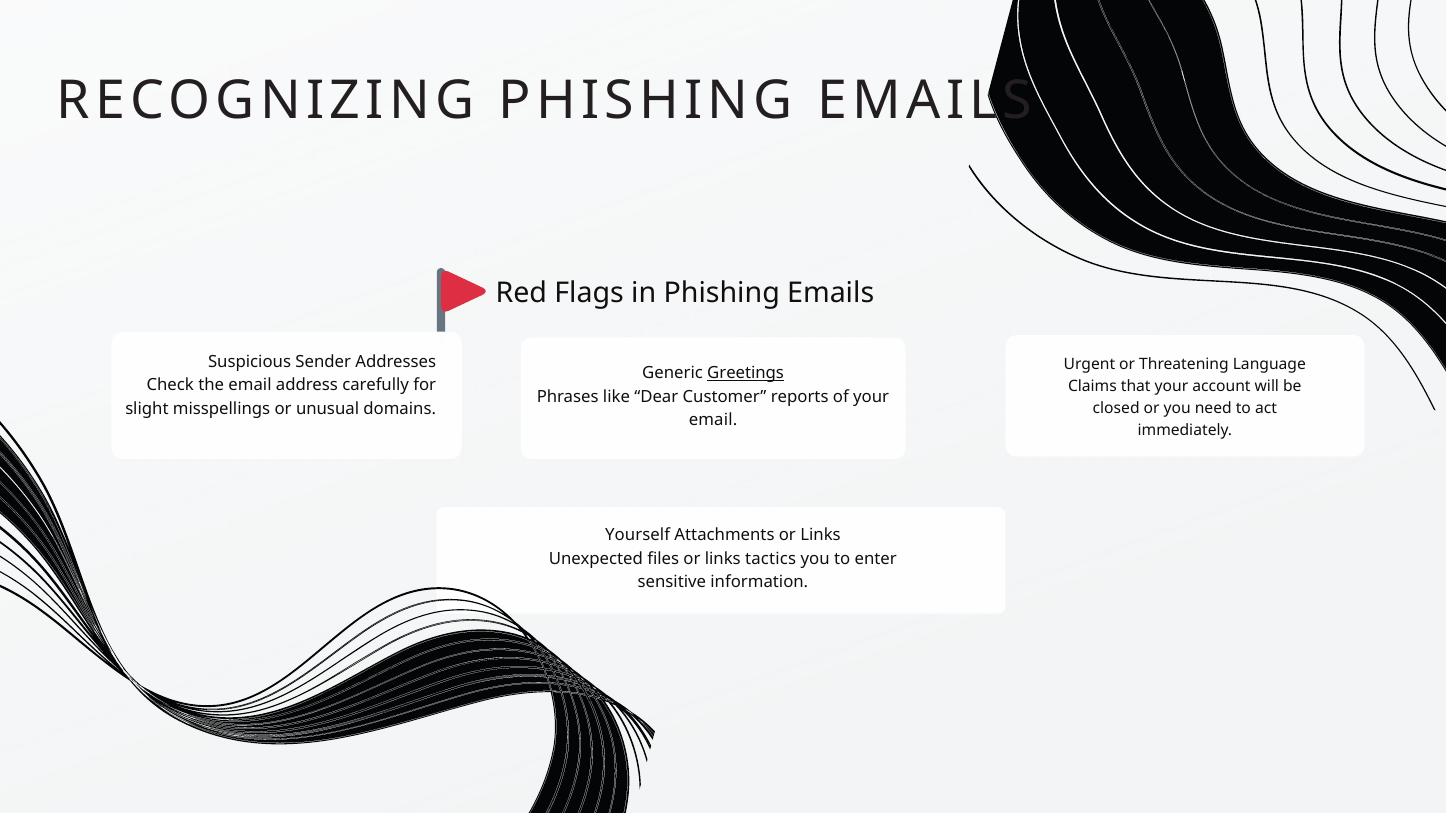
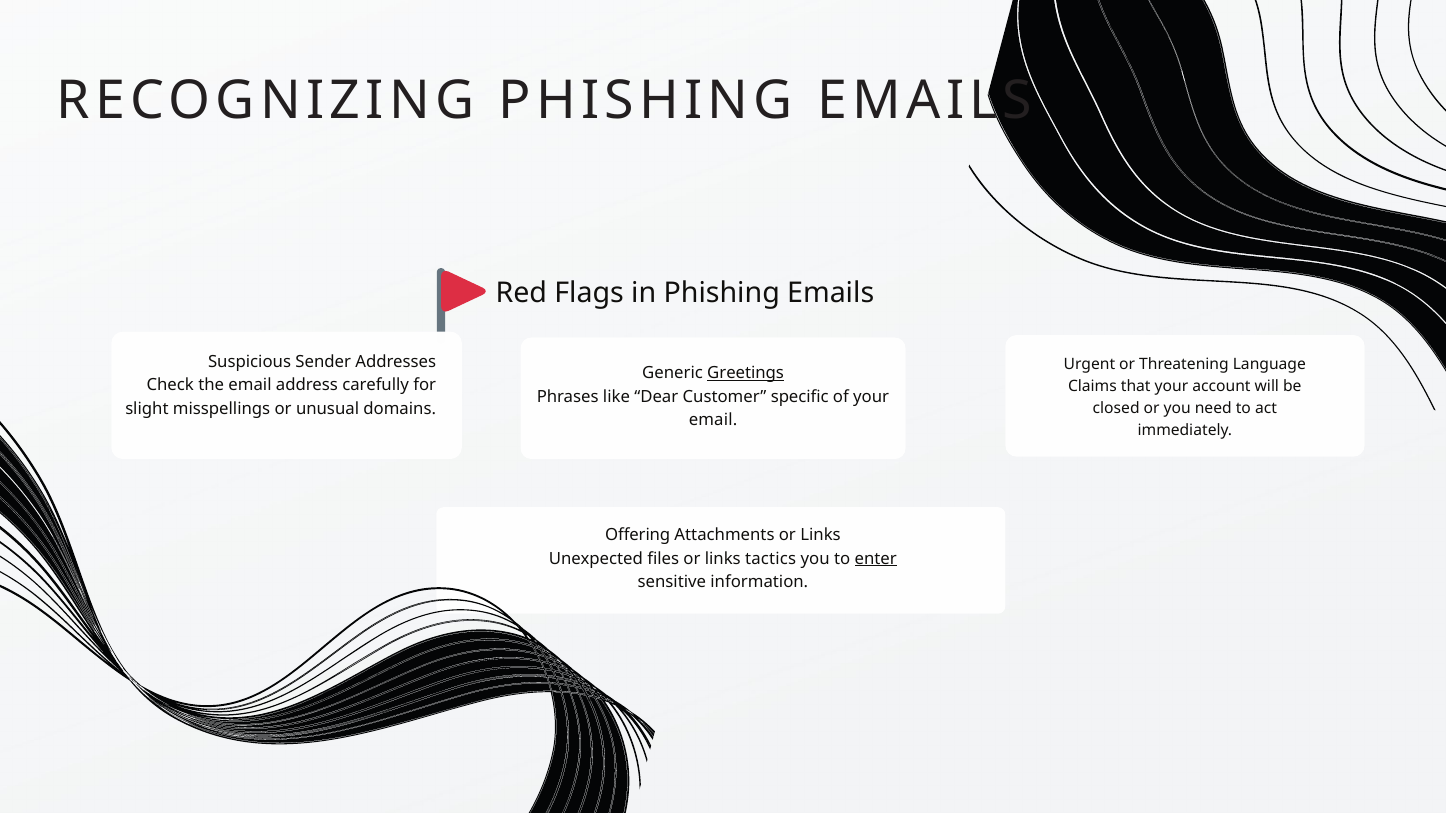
reports: reports -> specific
Yourself: Yourself -> Offering
enter underline: none -> present
